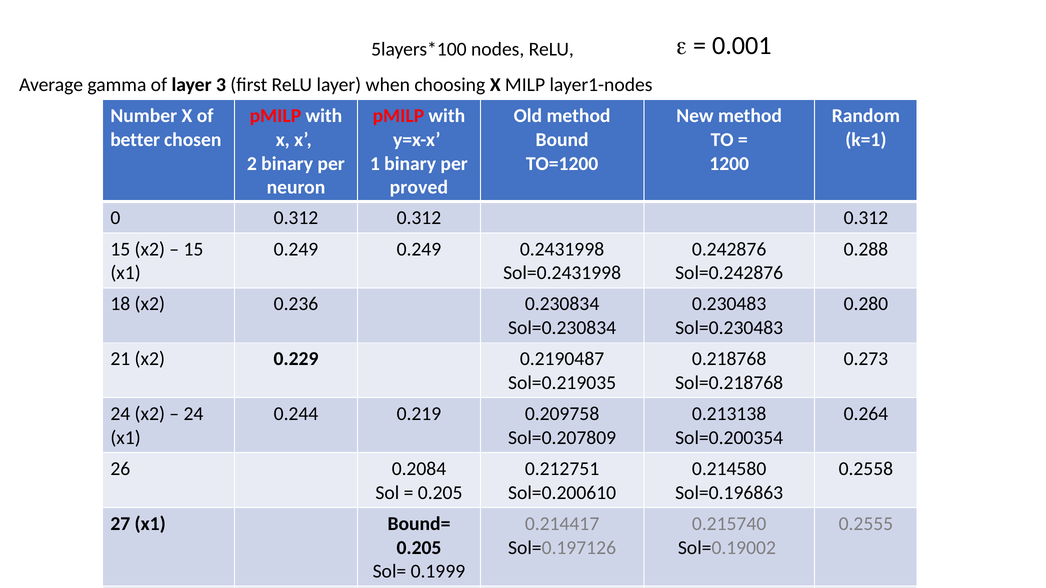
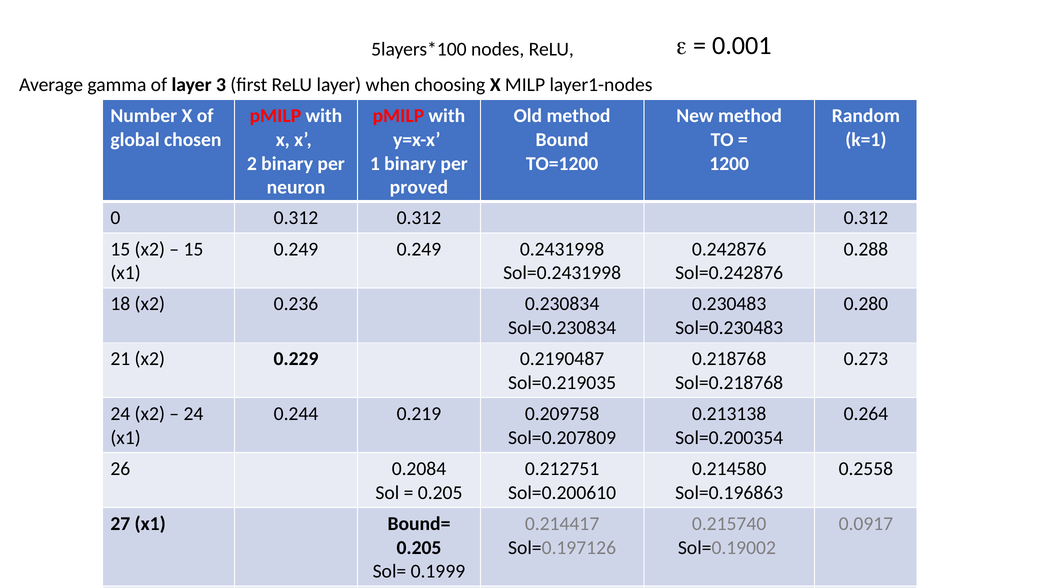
better: better -> global
0.2555: 0.2555 -> 0.0917
